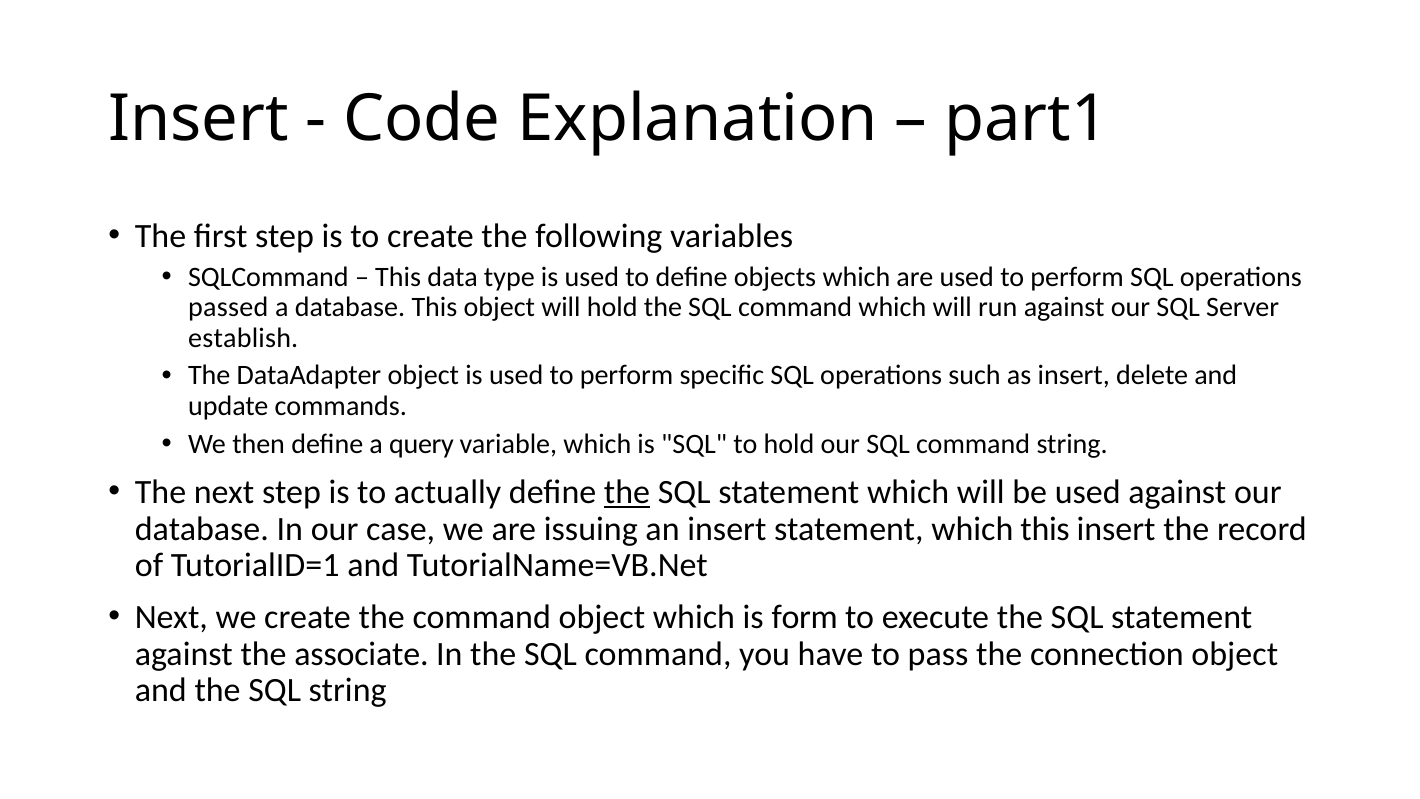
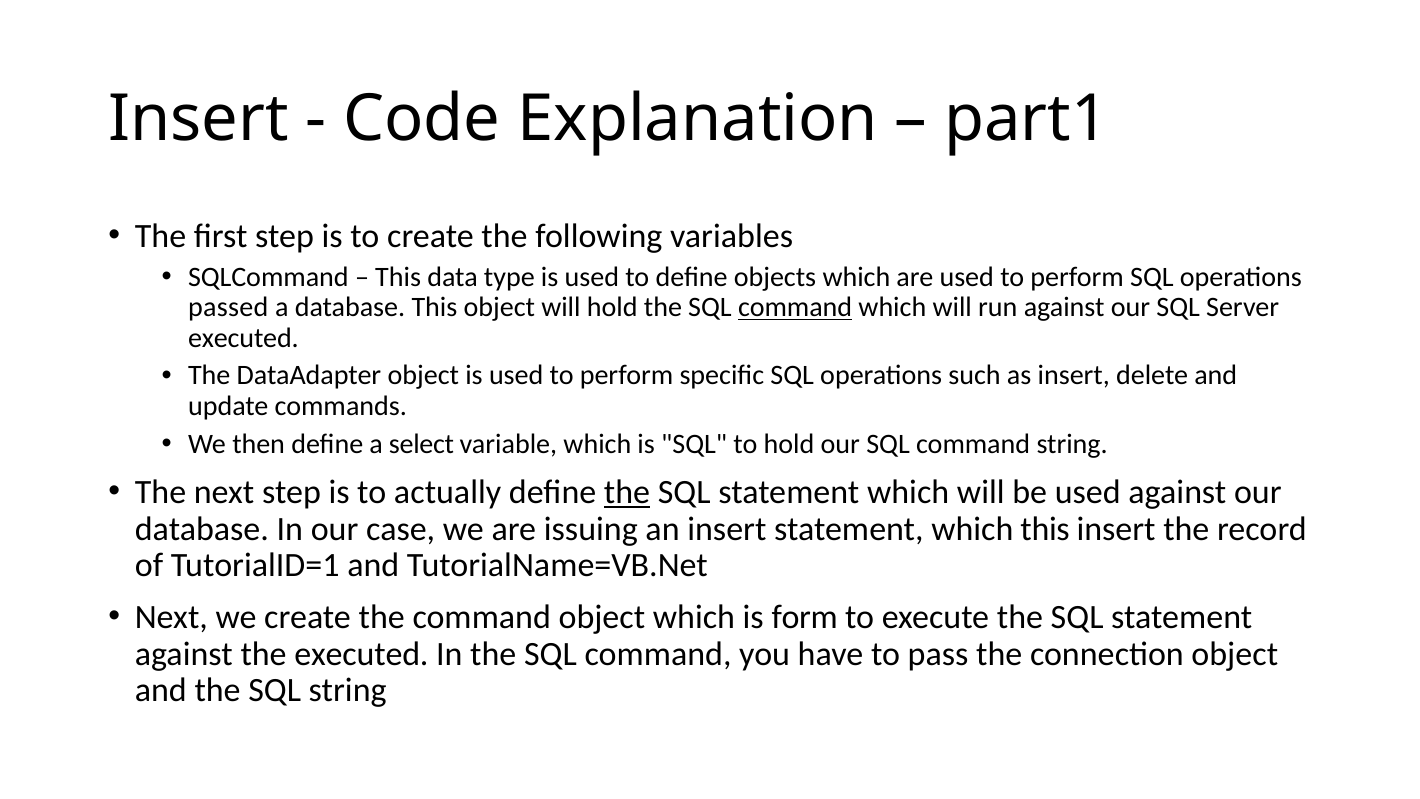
command at (795, 307) underline: none -> present
establish at (243, 338): establish -> executed
query: query -> select
the associate: associate -> executed
